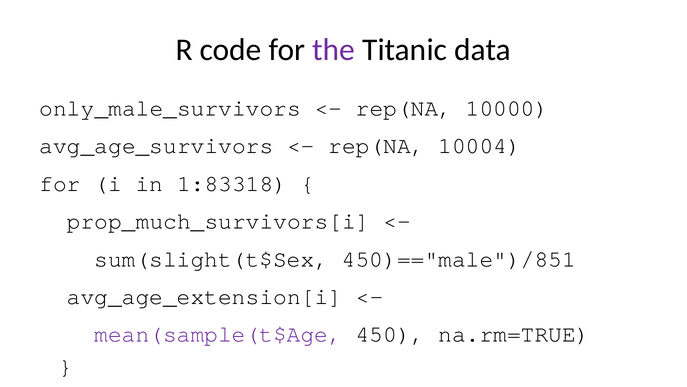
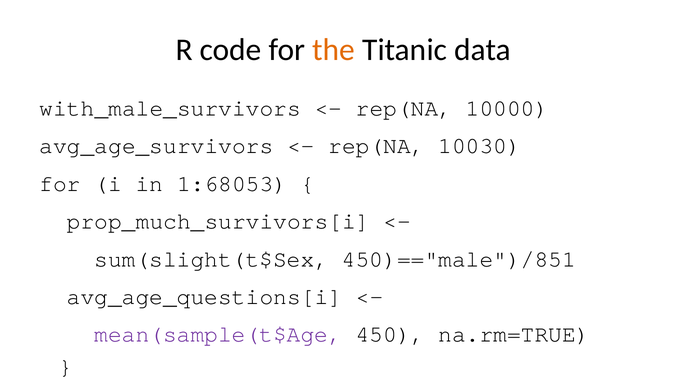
the colour: purple -> orange
only_male_survivors: only_male_survivors -> with_male_survivors
10004: 10004 -> 10030
1:83318: 1:83318 -> 1:68053
avg_age_extension[i: avg_age_extension[i -> avg_age_questions[i
